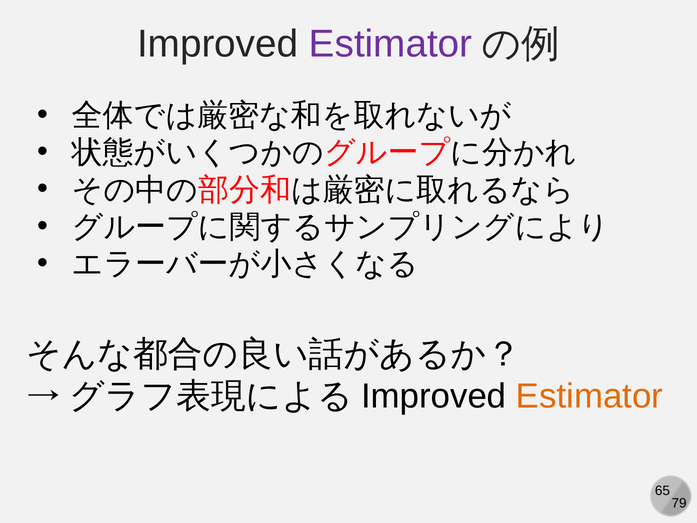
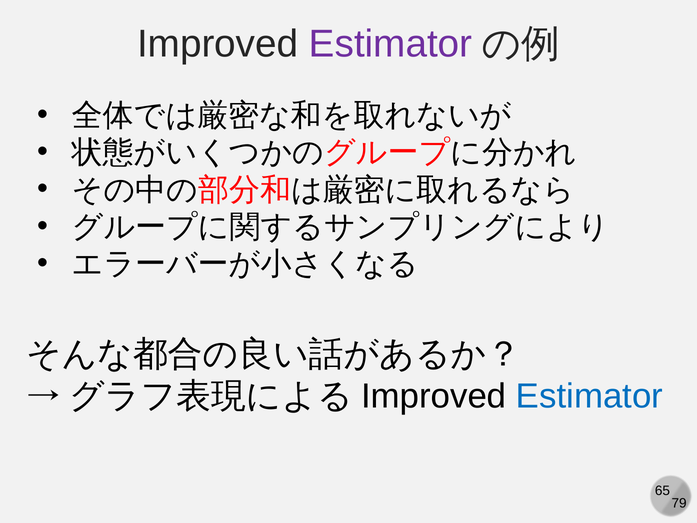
Estimator at (590, 396) colour: orange -> blue
